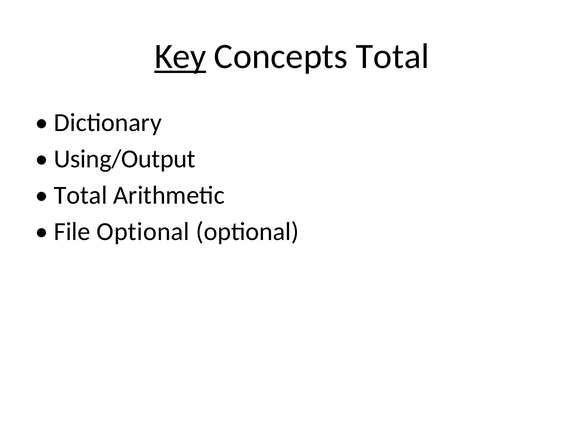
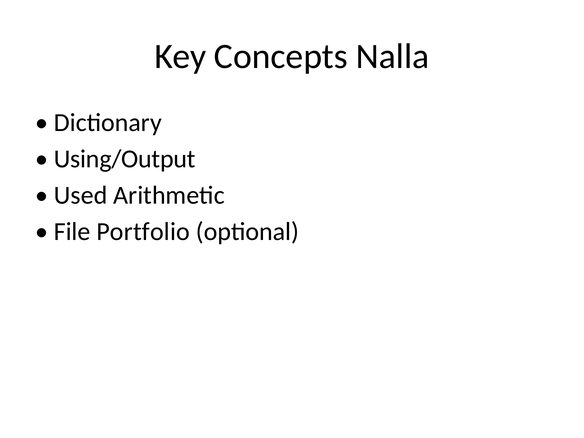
Key underline: present -> none
Concepts Total: Total -> Nalla
Total at (81, 195): Total -> Used
File Optional: Optional -> Portfolio
